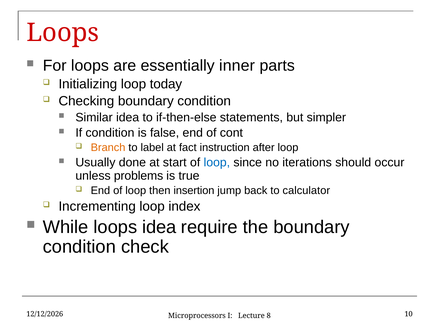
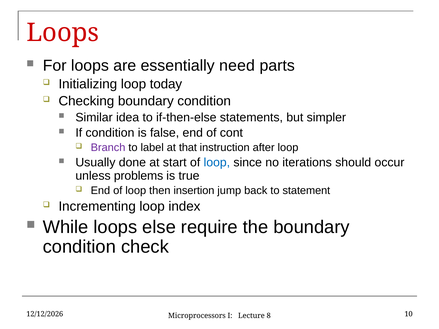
inner: inner -> need
Branch colour: orange -> purple
fact: fact -> that
calculator: calculator -> statement
loops idea: idea -> else
